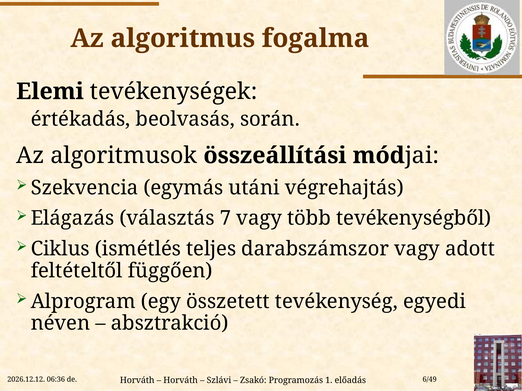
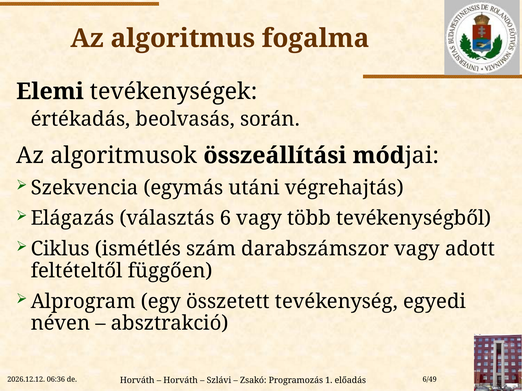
7: 7 -> 6
teljes: teljes -> szám
